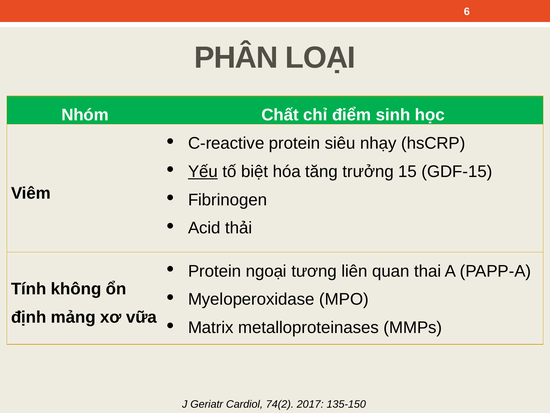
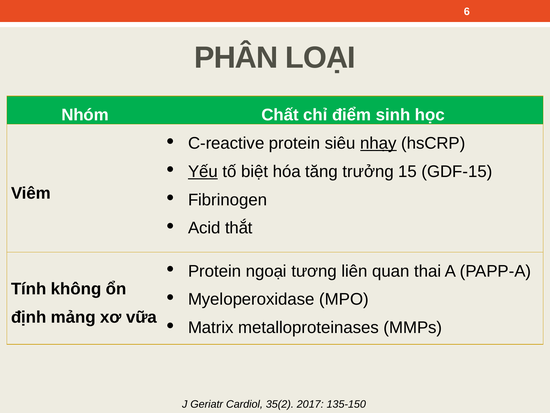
nhạy underline: none -> present
thải: thải -> thắt
74(2: 74(2 -> 35(2
